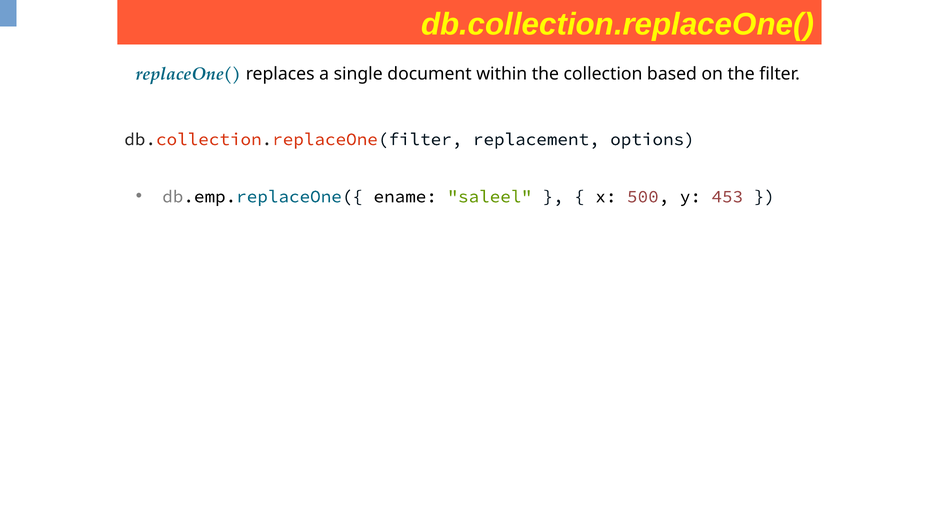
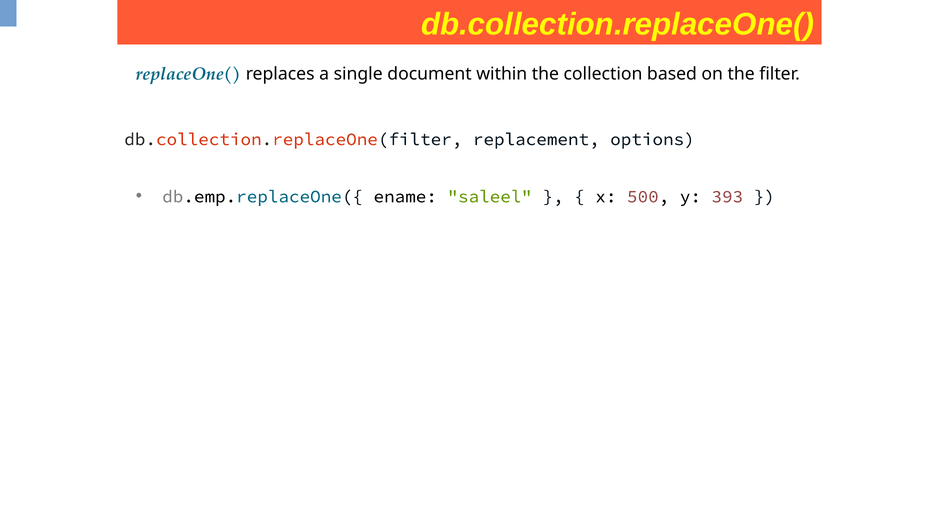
453: 453 -> 393
